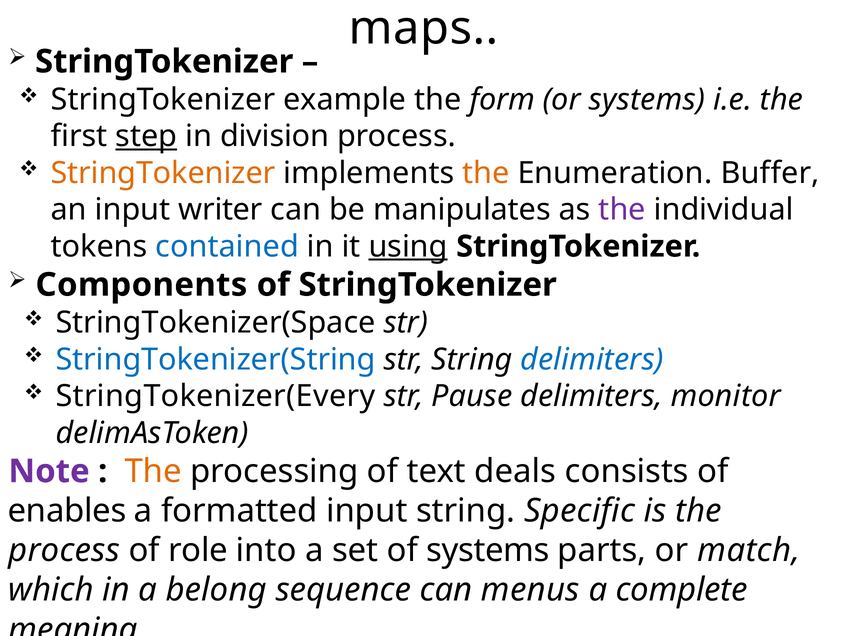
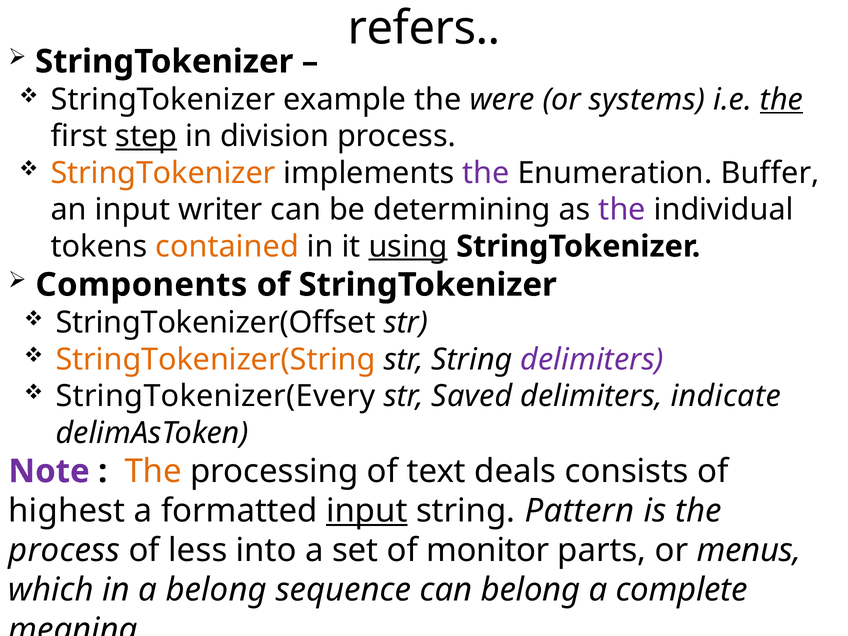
maps: maps -> refers
form: form -> were
the at (782, 100) underline: none -> present
the at (486, 173) colour: orange -> purple
manipulates: manipulates -> determining
contained colour: blue -> orange
StringTokenizer(Space: StringTokenizer(Space -> StringTokenizer(Offset
StringTokenizer(String colour: blue -> orange
delimiters at (592, 360) colour: blue -> purple
Pause: Pause -> Saved
monitor: monitor -> indicate
enables: enables -> highest
input at (367, 511) underline: none -> present
Specific: Specific -> Pattern
role: role -> less
of systems: systems -> monitor
match: match -> menus
can menus: menus -> belong
